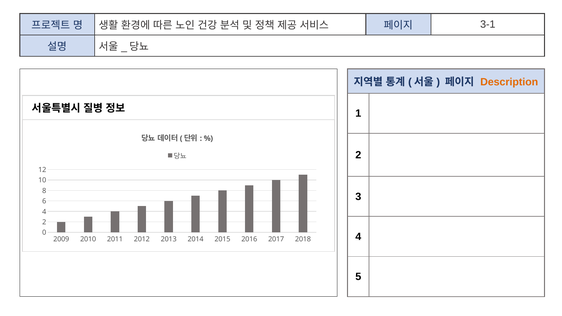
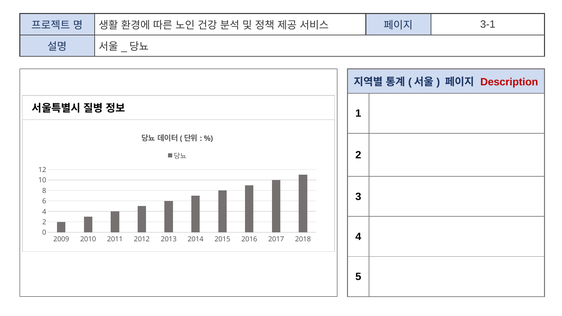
Description colour: orange -> red
